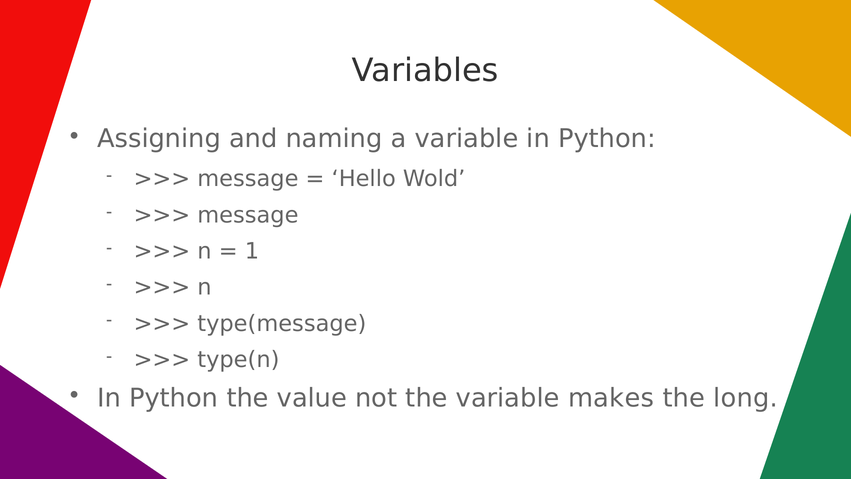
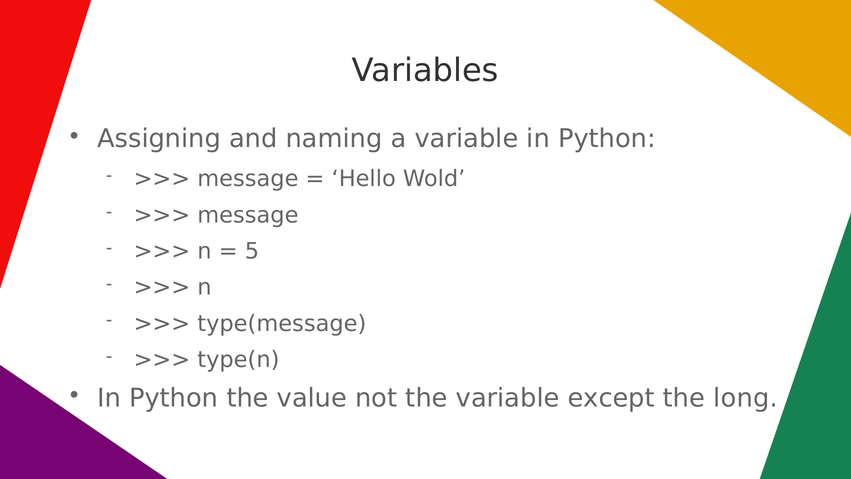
1: 1 -> 5
makes: makes -> except
